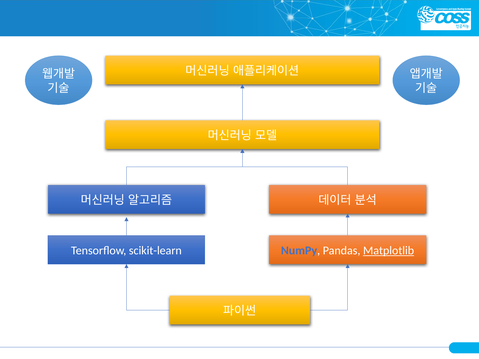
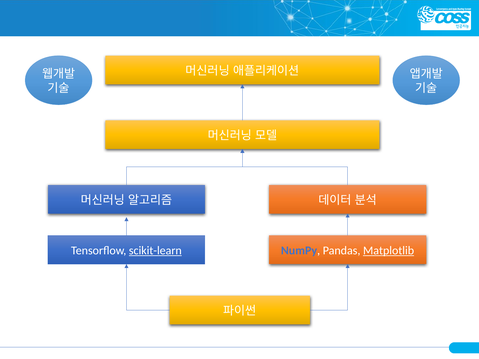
scikit-learn underline: none -> present
